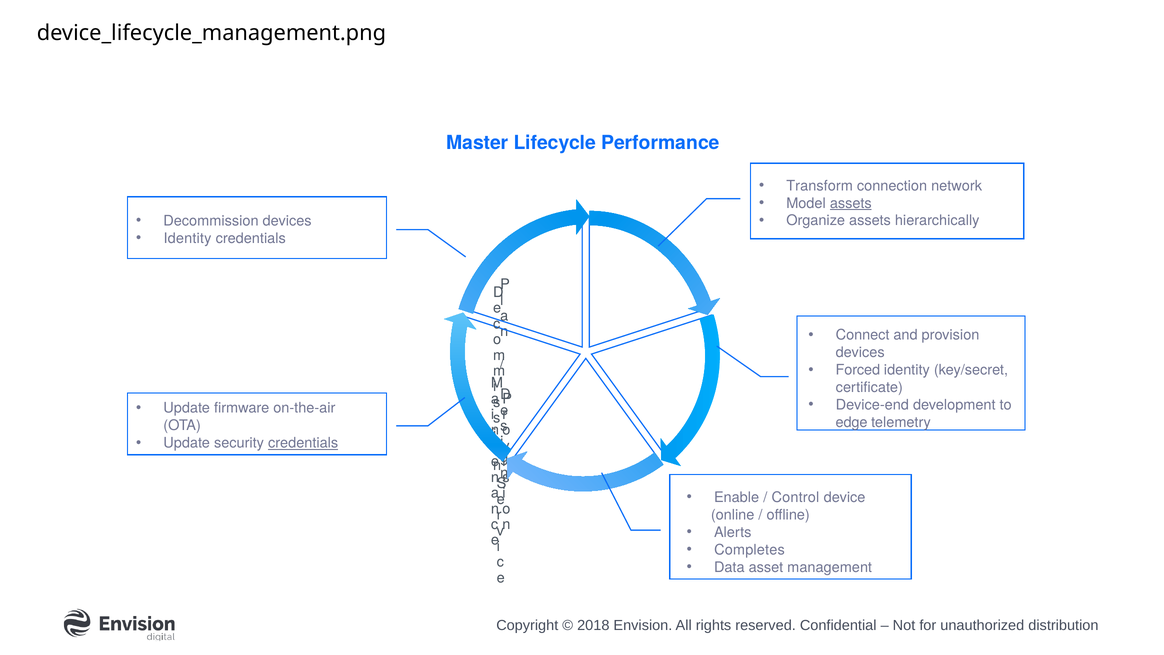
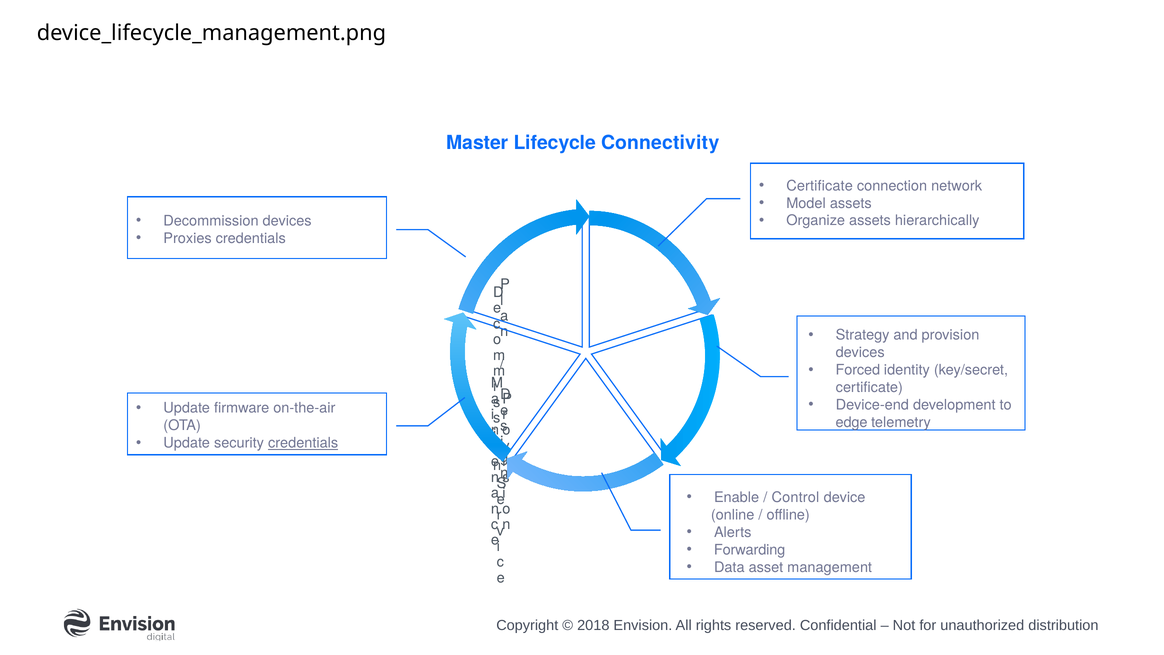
Performance: Performance -> Connectivity
Transform at (820, 186): Transform -> Certificate
assets at (851, 203) underline: present -> none
Identity at (187, 238): Identity -> Proxies
Connect: Connect -> Strategy
Completes: Completes -> Forwarding
